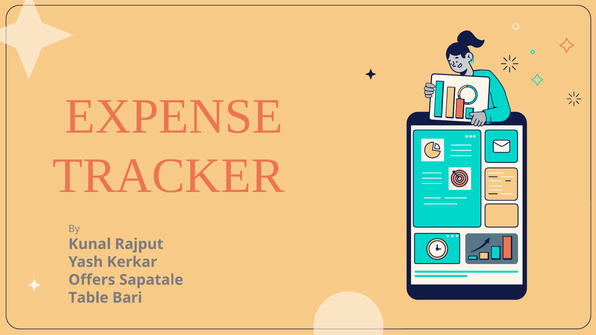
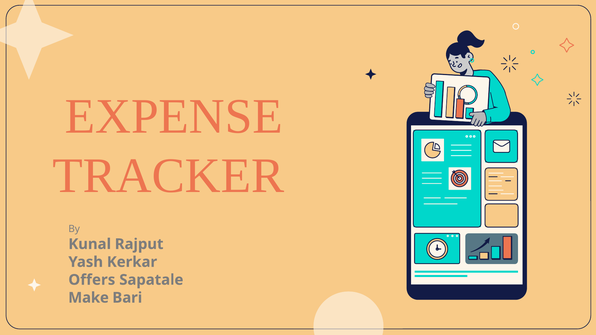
Table: Table -> Make
